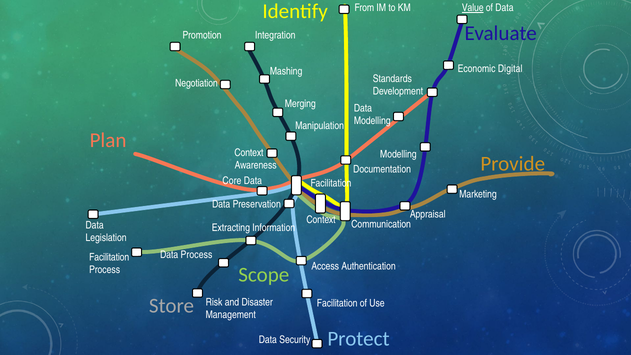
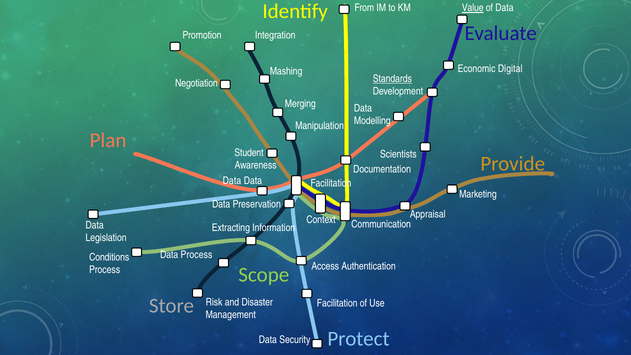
Standards underline: none -> present
Context at (249, 153): Context -> Student
Modelling at (398, 154): Modelling -> Scientists
Core at (232, 181): Core -> Data
Facilitation at (109, 257): Facilitation -> Conditions
